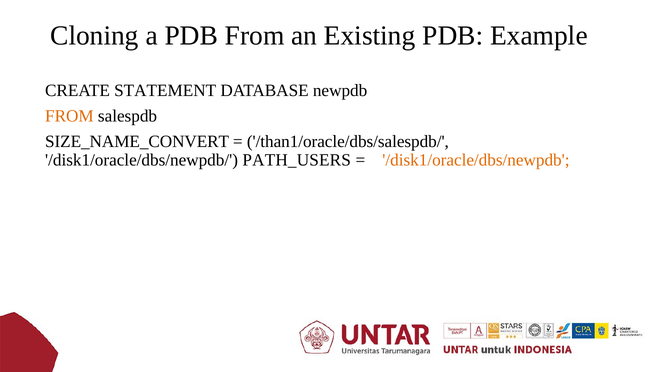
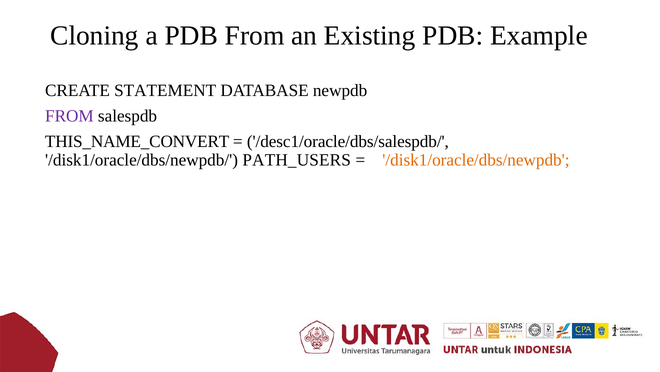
FROM at (69, 116) colour: orange -> purple
SIZE_NAME_CONVERT: SIZE_NAME_CONVERT -> THIS_NAME_CONVERT
/than1/oracle/dbs/salespdb/: /than1/oracle/dbs/salespdb/ -> /desc1/oracle/dbs/salespdb/
